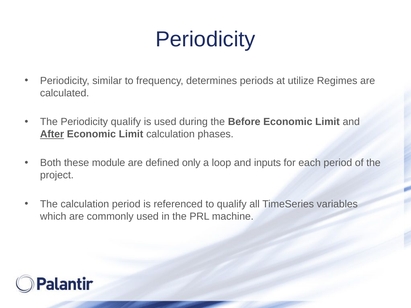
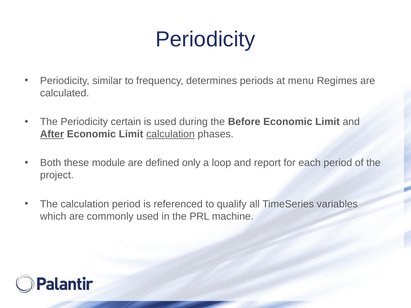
utilize: utilize -> menu
Periodicity qualify: qualify -> certain
calculation at (171, 134) underline: none -> present
inputs: inputs -> report
